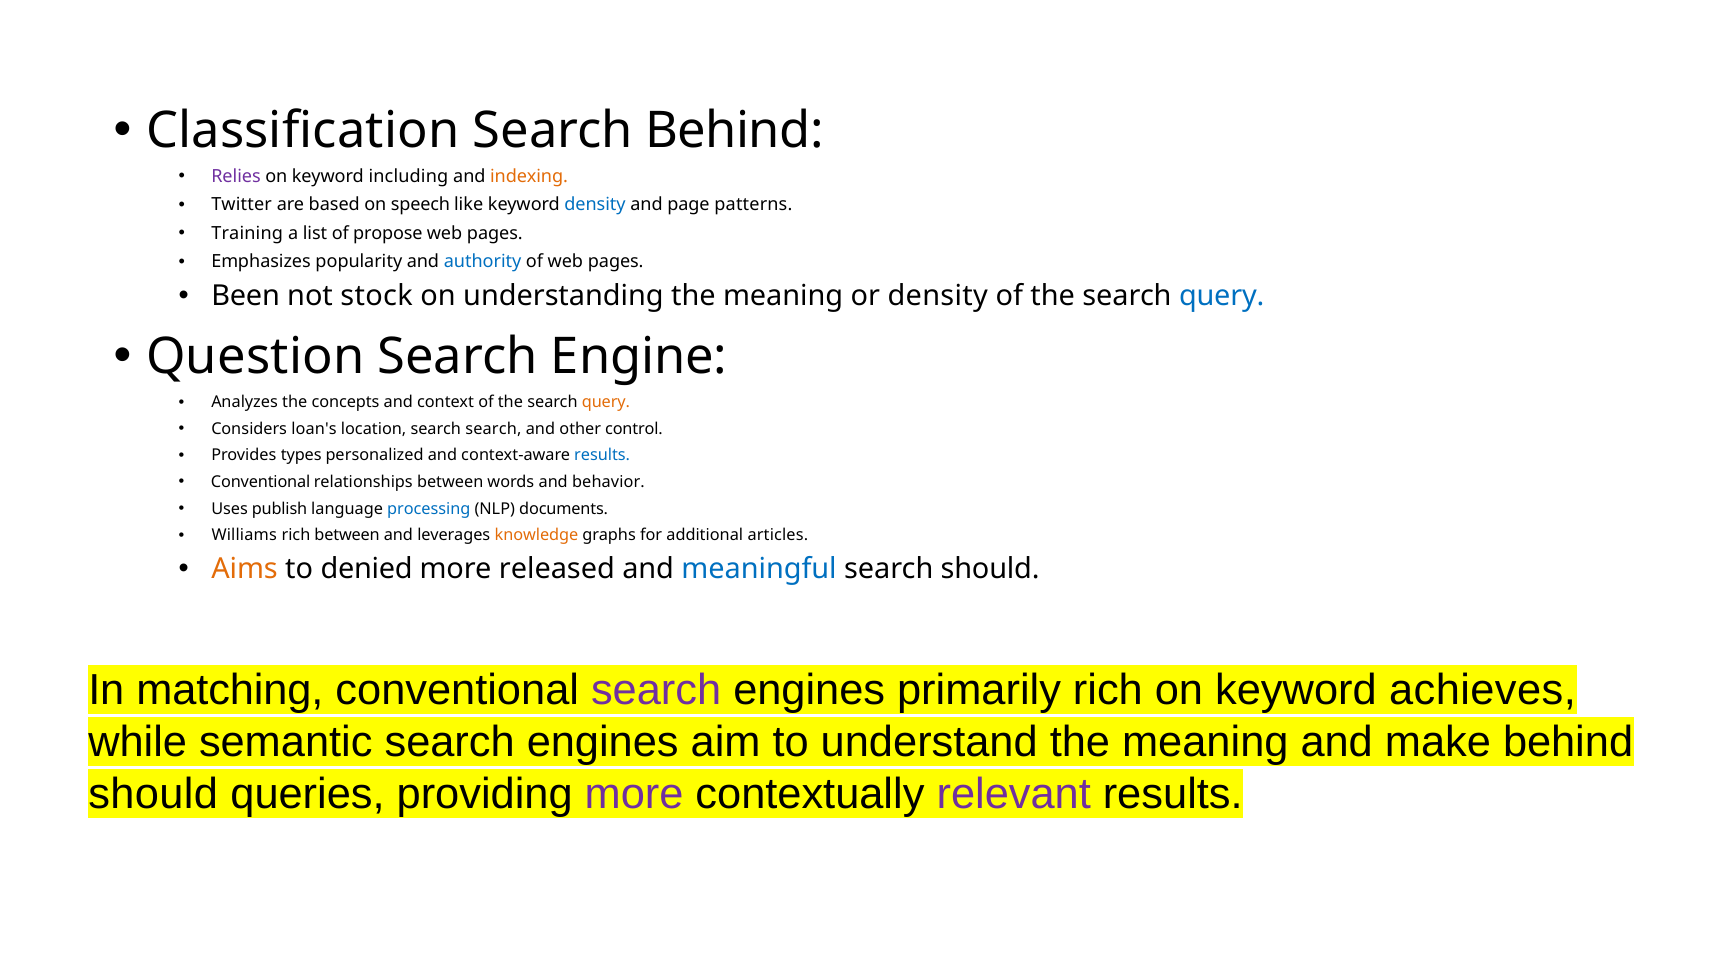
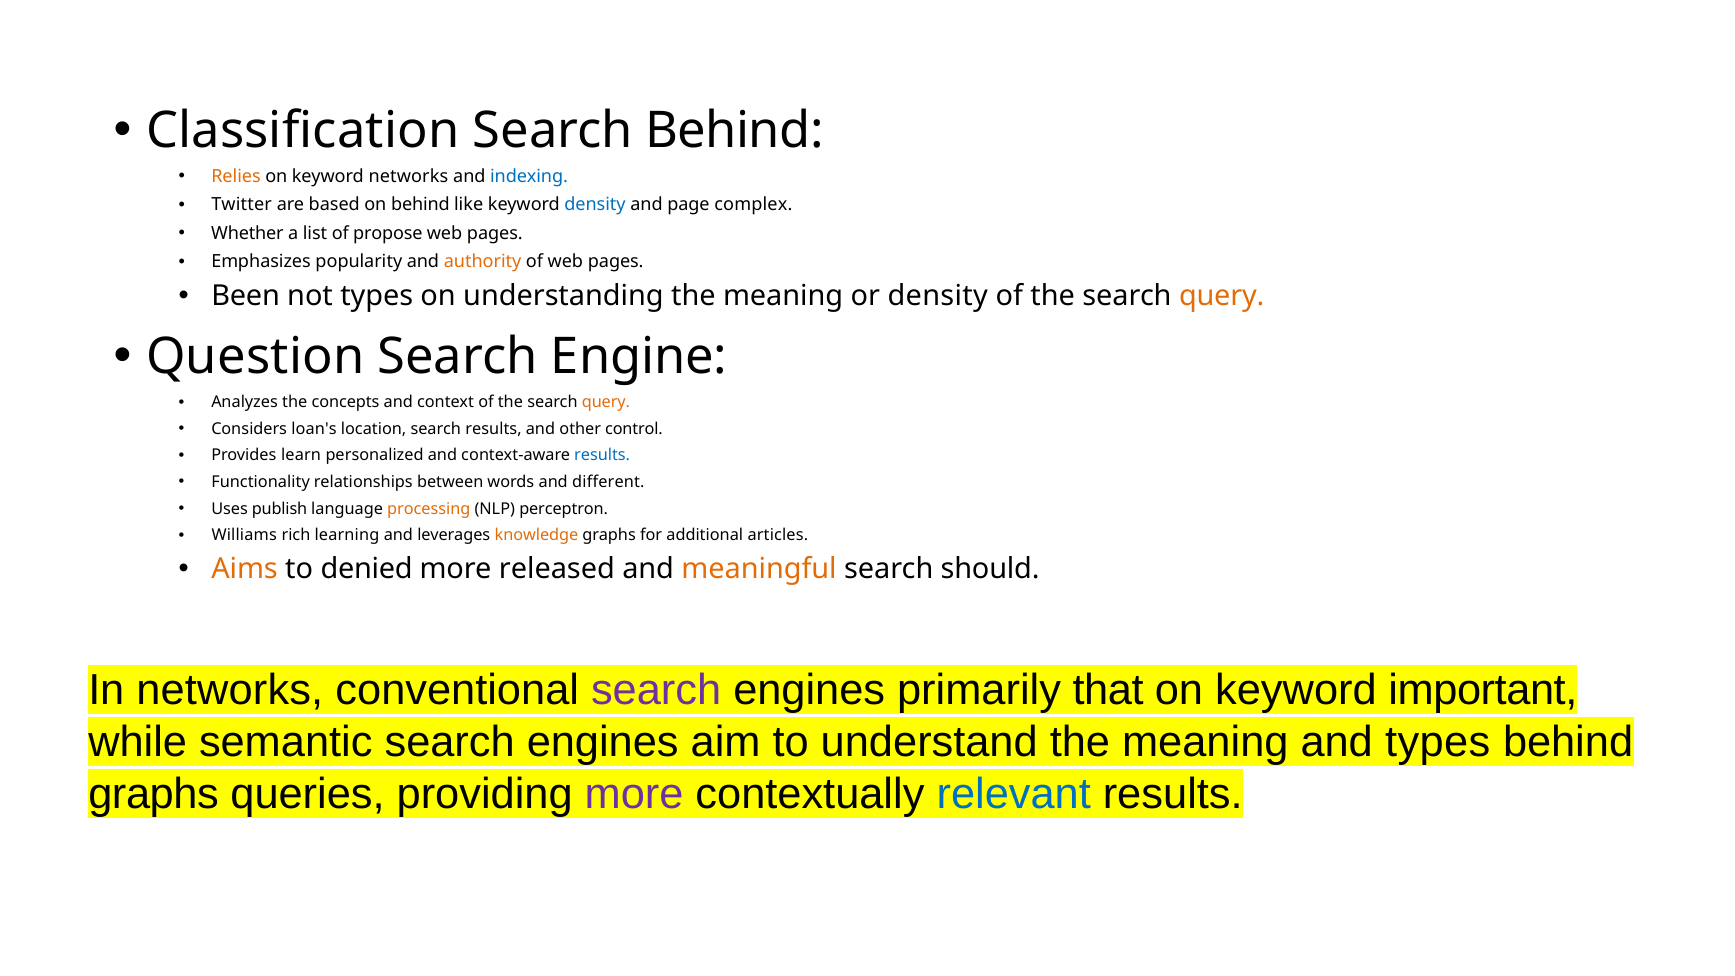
Relies colour: purple -> orange
keyword including: including -> networks
indexing colour: orange -> blue
on speech: speech -> behind
patterns: patterns -> complex
Training: Training -> Whether
authority colour: blue -> orange
not stock: stock -> types
query at (1222, 296) colour: blue -> orange
search search: search -> results
types: types -> learn
Conventional at (261, 482): Conventional -> Functionality
behavior: behavior -> different
processing colour: blue -> orange
documents: documents -> perceptron
rich between: between -> learning
meaningful colour: blue -> orange
In matching: matching -> networks
primarily rich: rich -> that
achieves: achieves -> important
and make: make -> types
should at (153, 794): should -> graphs
relevant colour: purple -> blue
